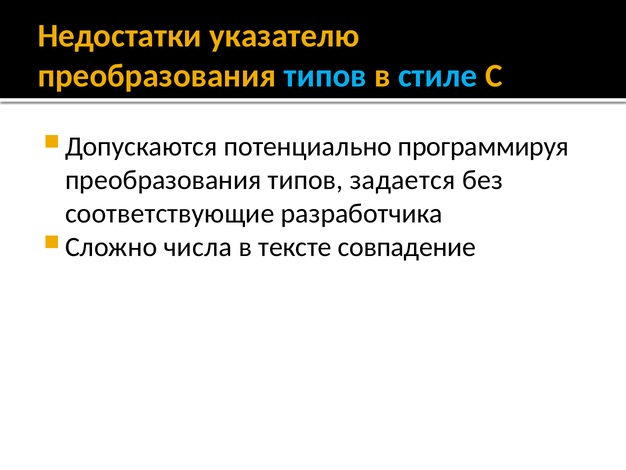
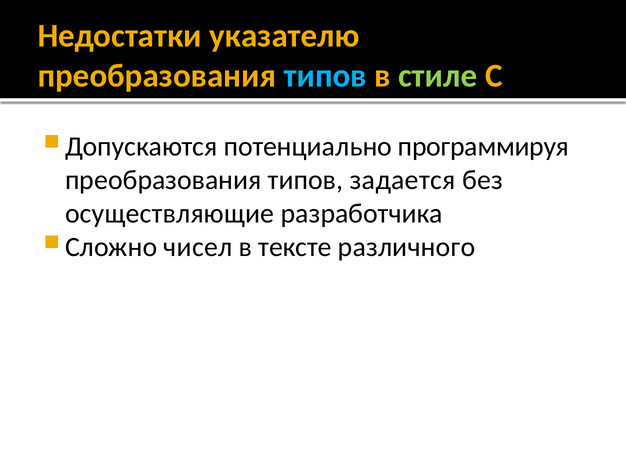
стиле colour: light blue -> light green
соответствующие: соответствующие -> осуществляющие
числа: числа -> чисел
совпадение: совпадение -> различного
